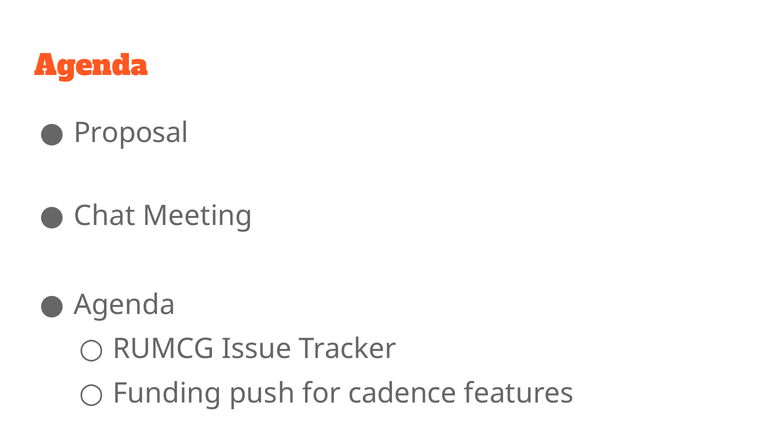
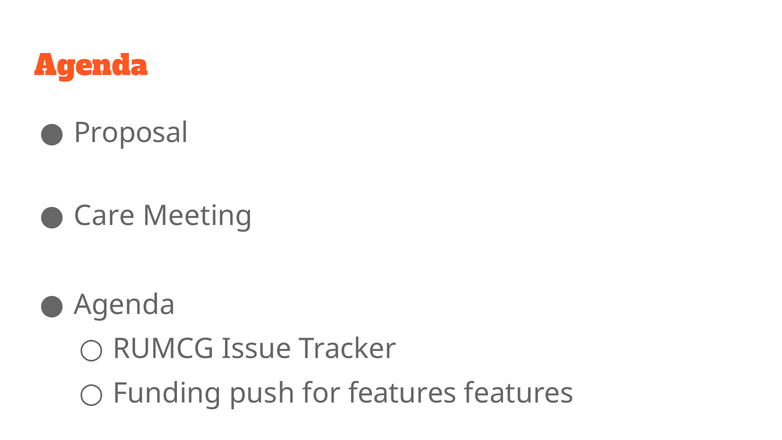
Chat: Chat -> Care
for cadence: cadence -> features
